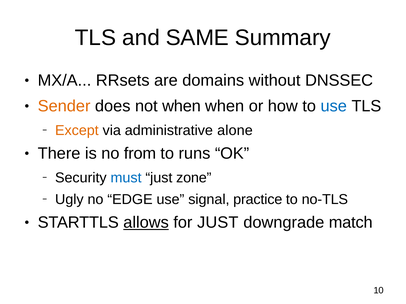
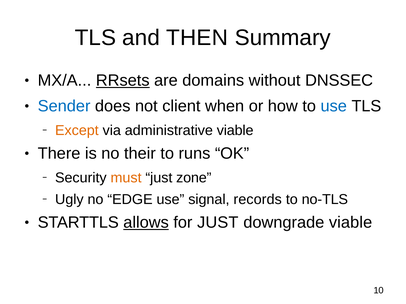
SAME: SAME -> THEN
RRsets underline: none -> present
Sender colour: orange -> blue
not when: when -> client
administrative alone: alone -> viable
from: from -> their
must colour: blue -> orange
practice: practice -> records
downgrade match: match -> viable
